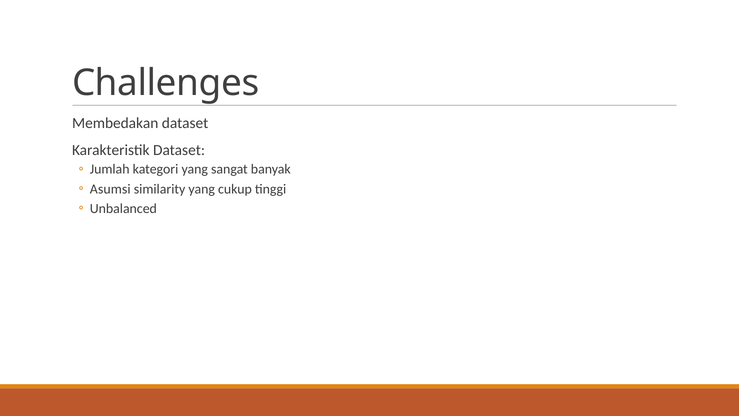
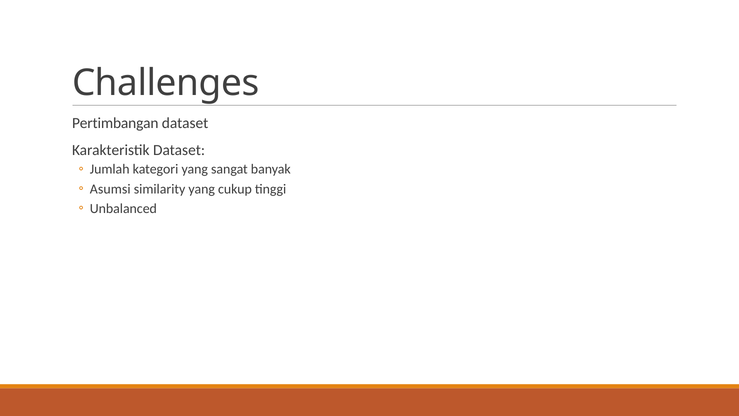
Membedakan: Membedakan -> Pertimbangan
